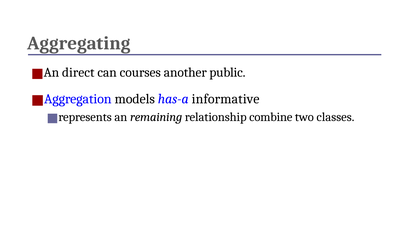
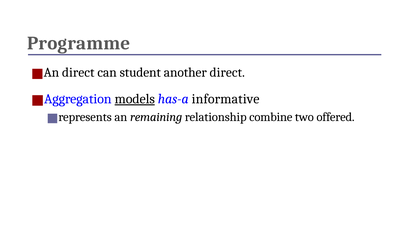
Aggregating: Aggregating -> Programme
courses: courses -> student
another public: public -> direct
models underline: none -> present
classes: classes -> offered
